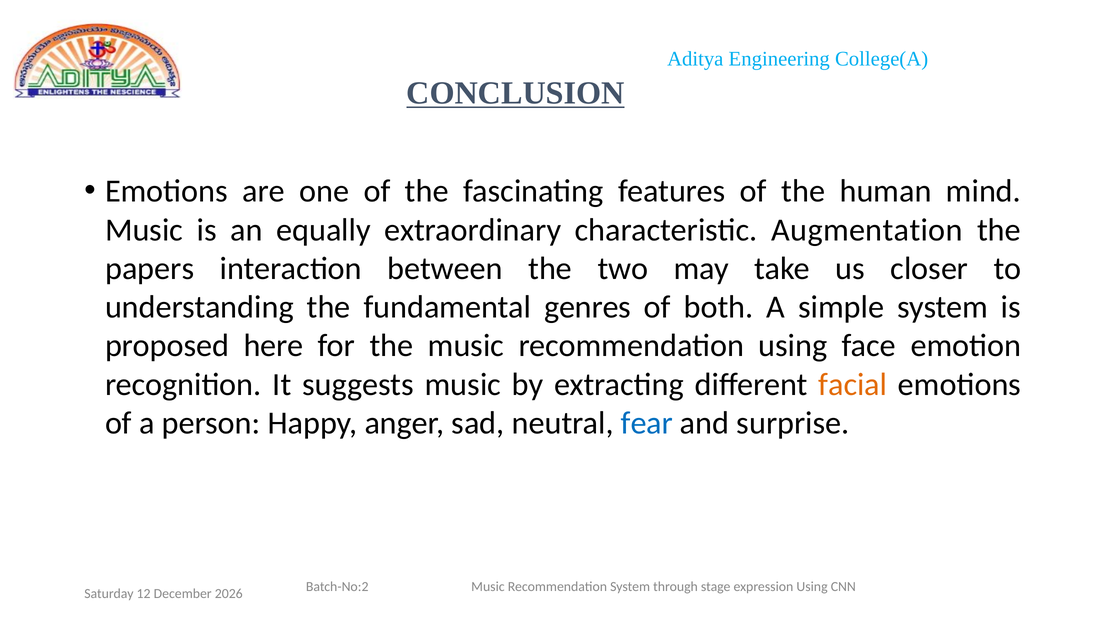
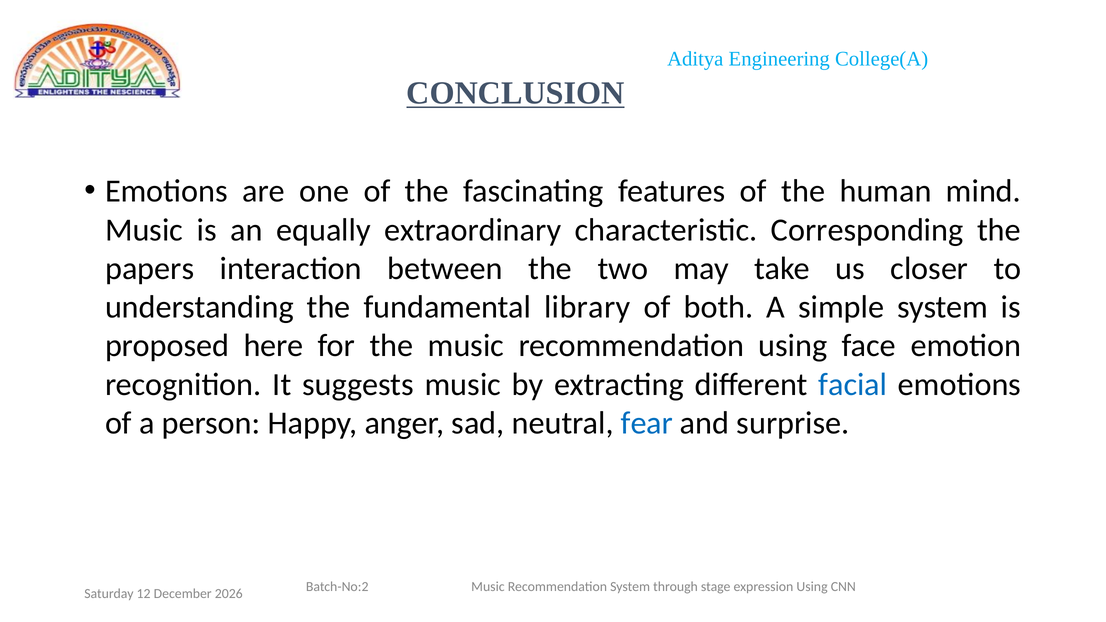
Augmentation: Augmentation -> Corresponding
genres: genres -> library
facial colour: orange -> blue
